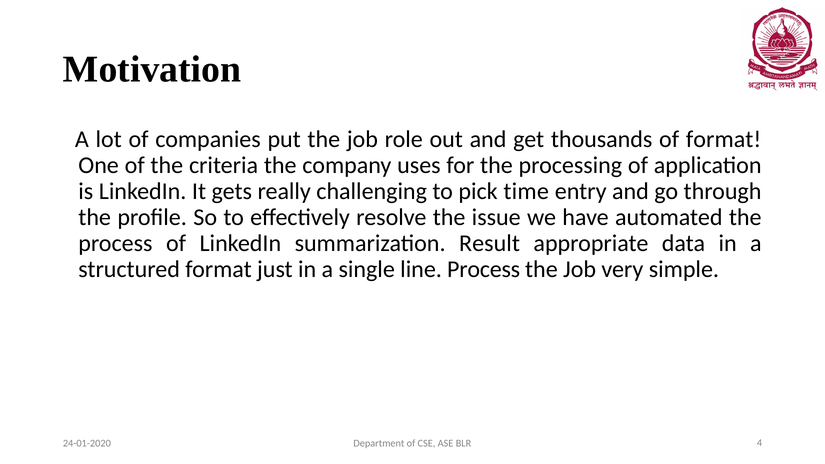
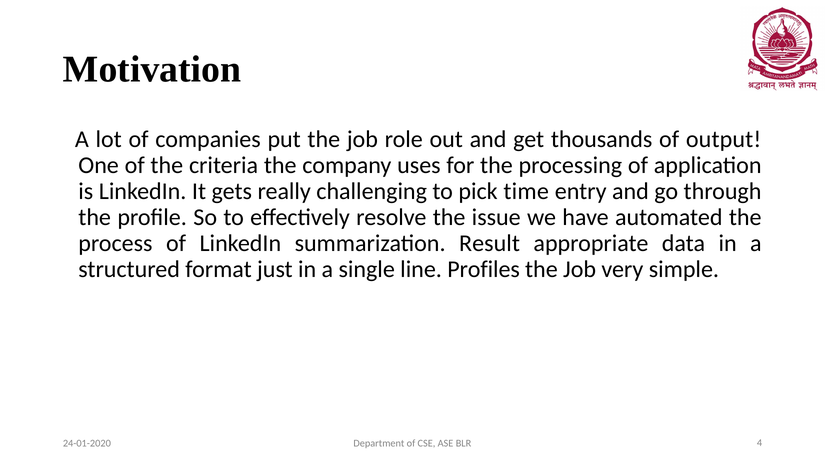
of format: format -> output
line Process: Process -> Profiles
